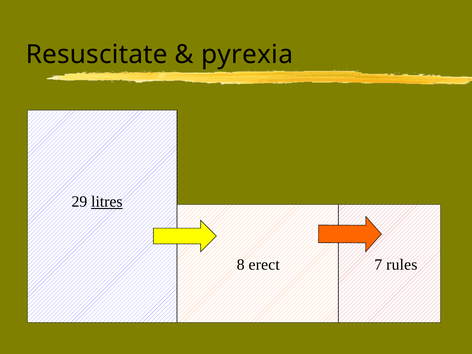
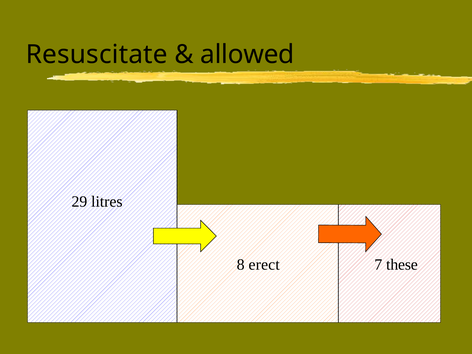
pyrexia: pyrexia -> allowed
litres underline: present -> none
rules: rules -> these
